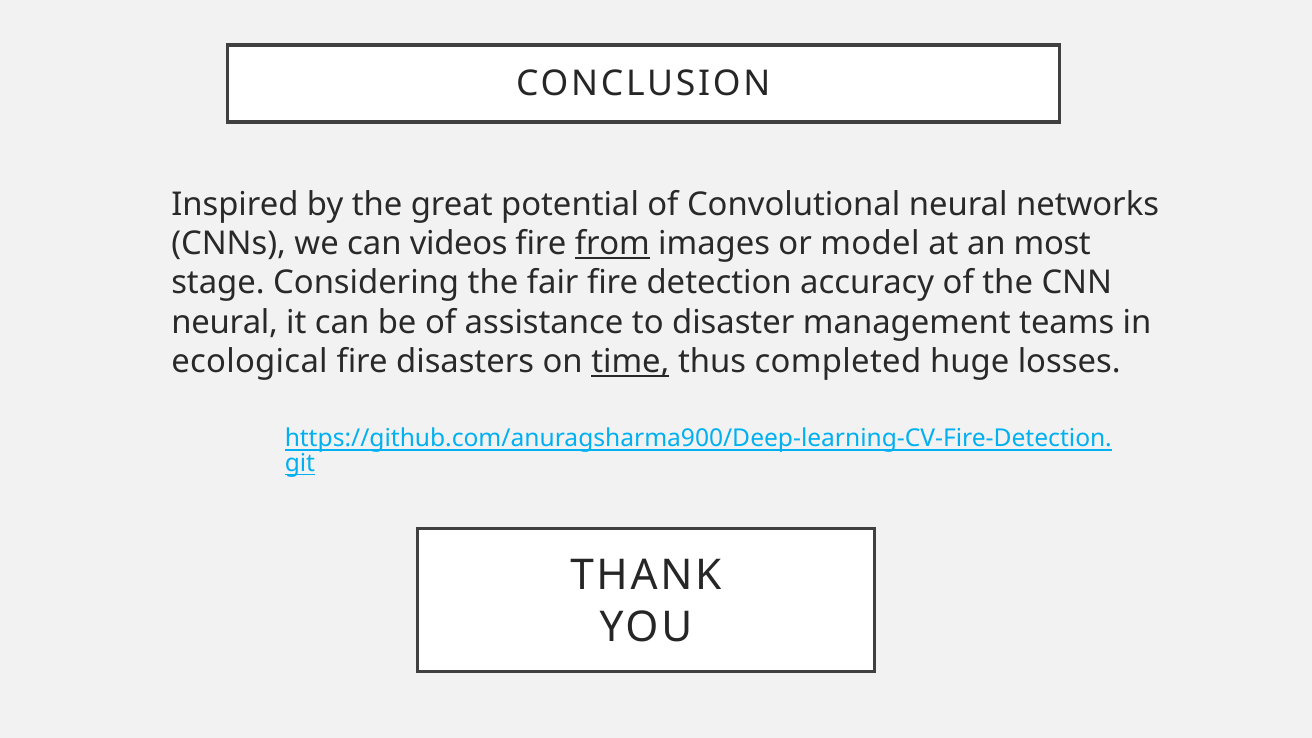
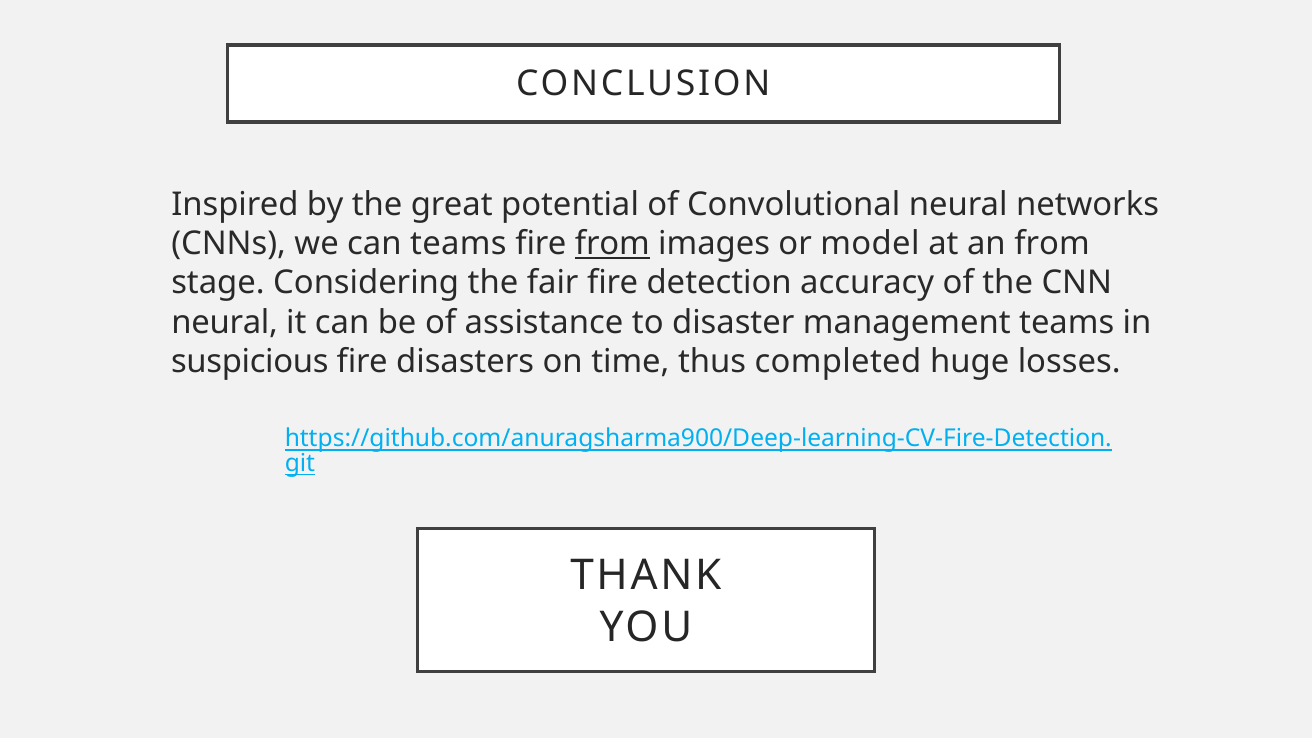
can videos: videos -> teams
an most: most -> from
ecological: ecological -> suspicious
time underline: present -> none
